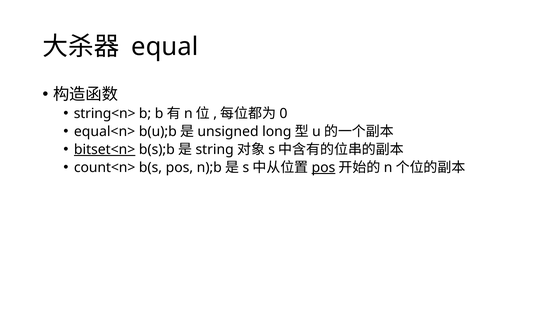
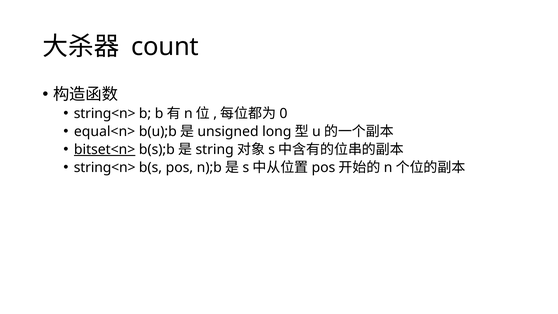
equal: equal -> count
count<n> at (105, 167): count<n> -> string<n>
pos at (323, 167) underline: present -> none
